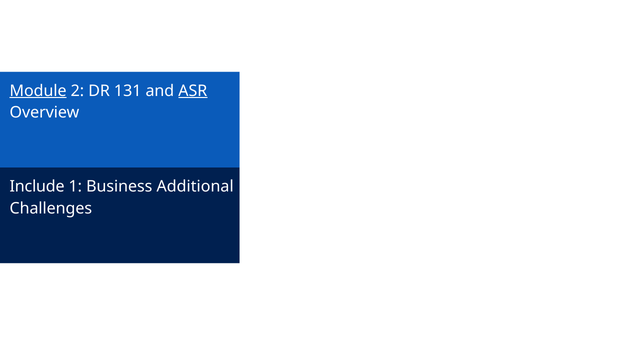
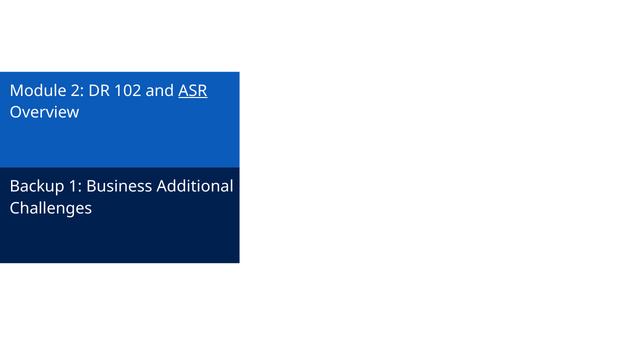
Module underline: present -> none
131: 131 -> 102
Include: Include -> Backup
